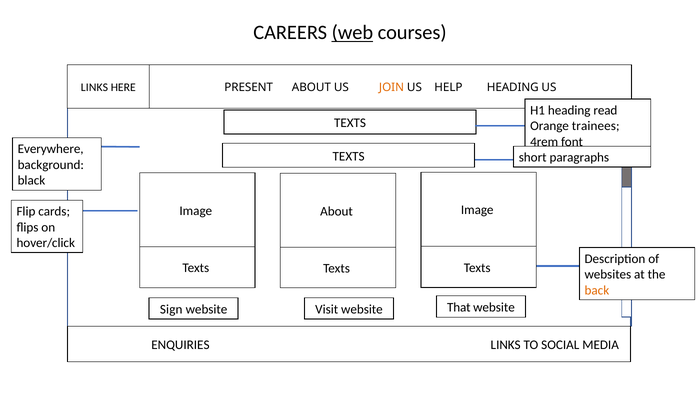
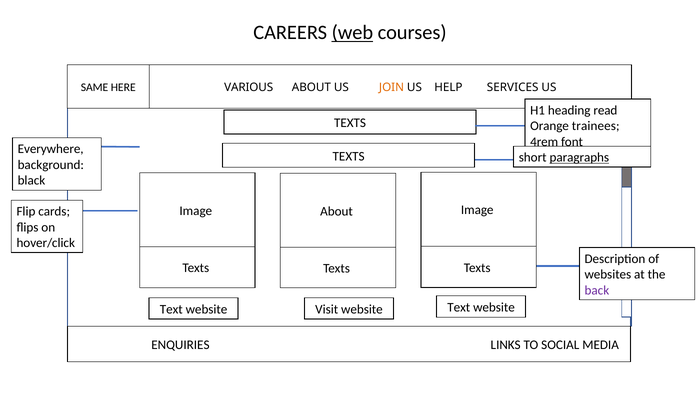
LINKS at (94, 87): LINKS -> SAME
PRESENT: PRESENT -> VARIOUS
HELP HEADING: HEADING -> SERVICES
paragraphs underline: none -> present
back colour: orange -> purple
Sign at (171, 309): Sign -> Text
That at (459, 307): That -> Text
